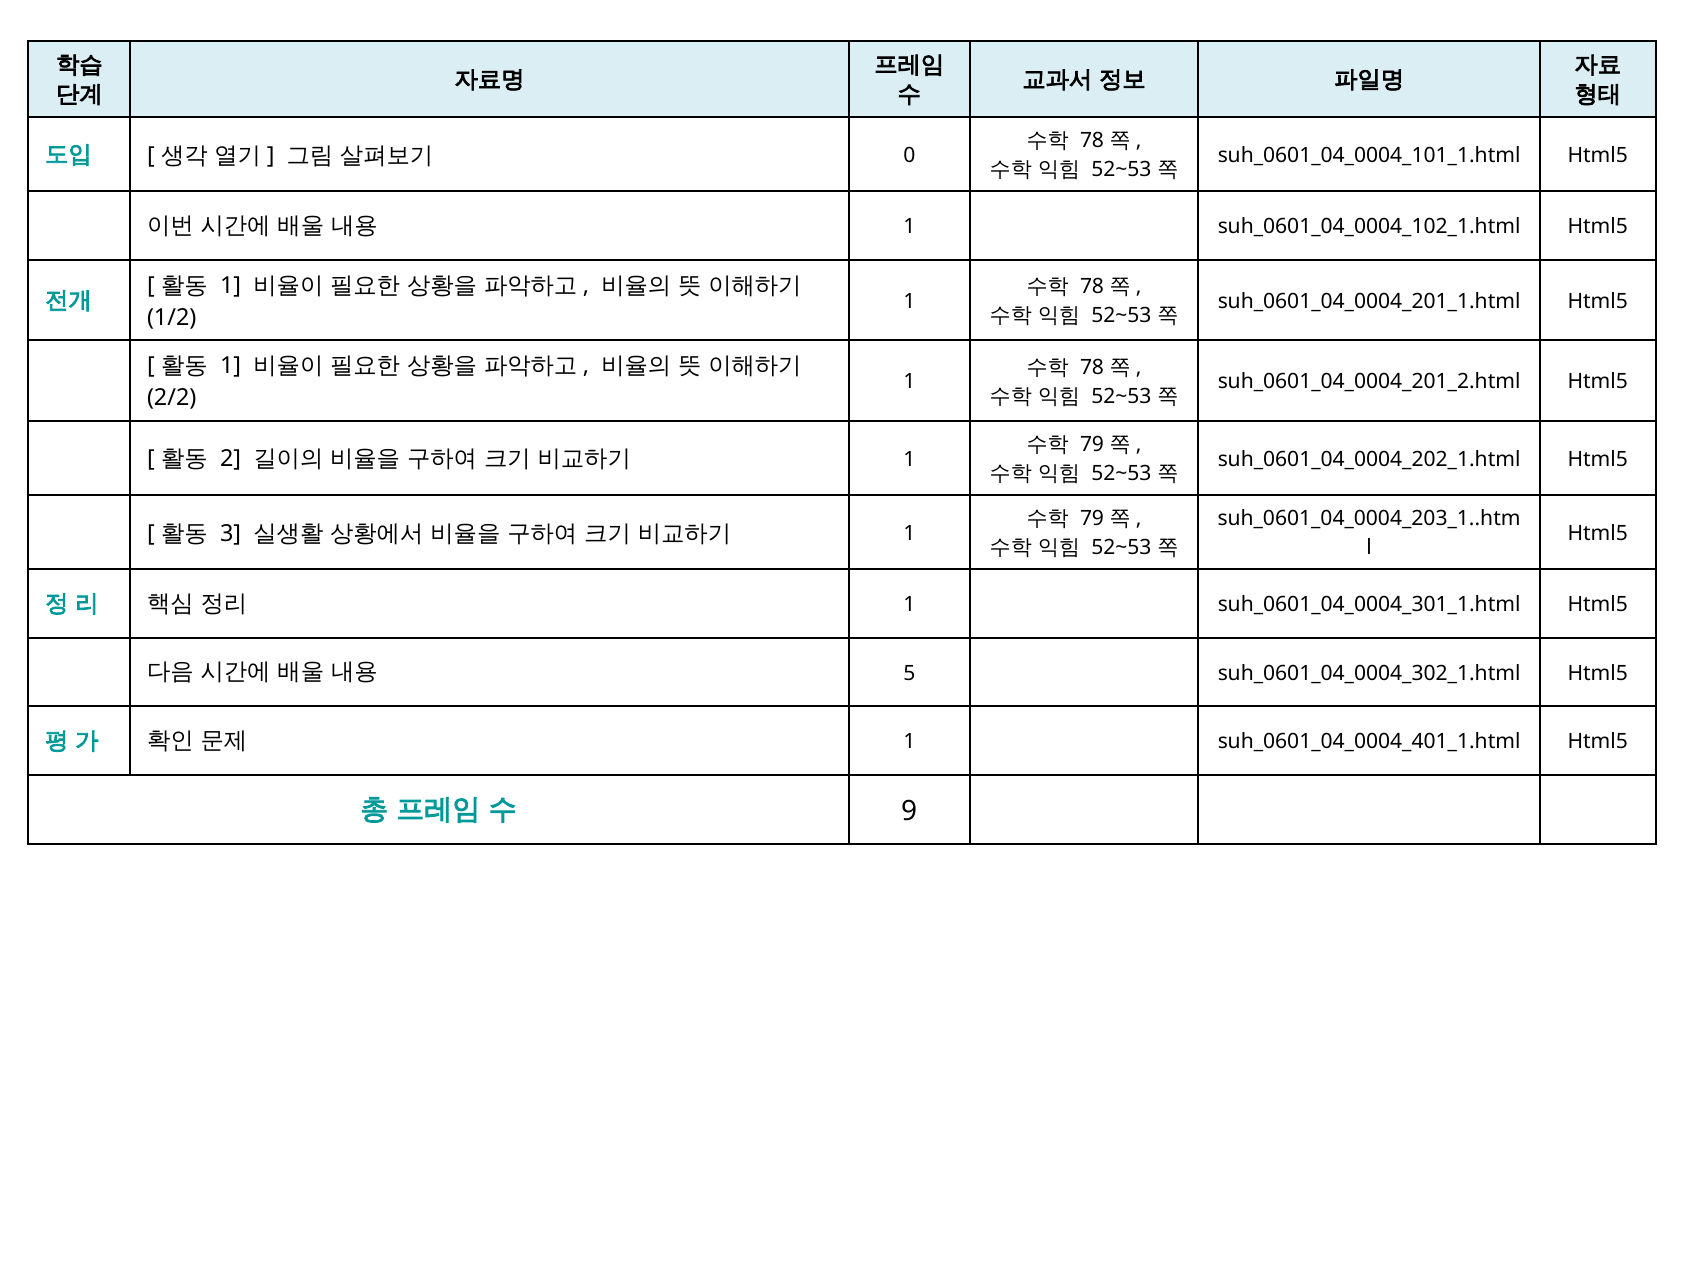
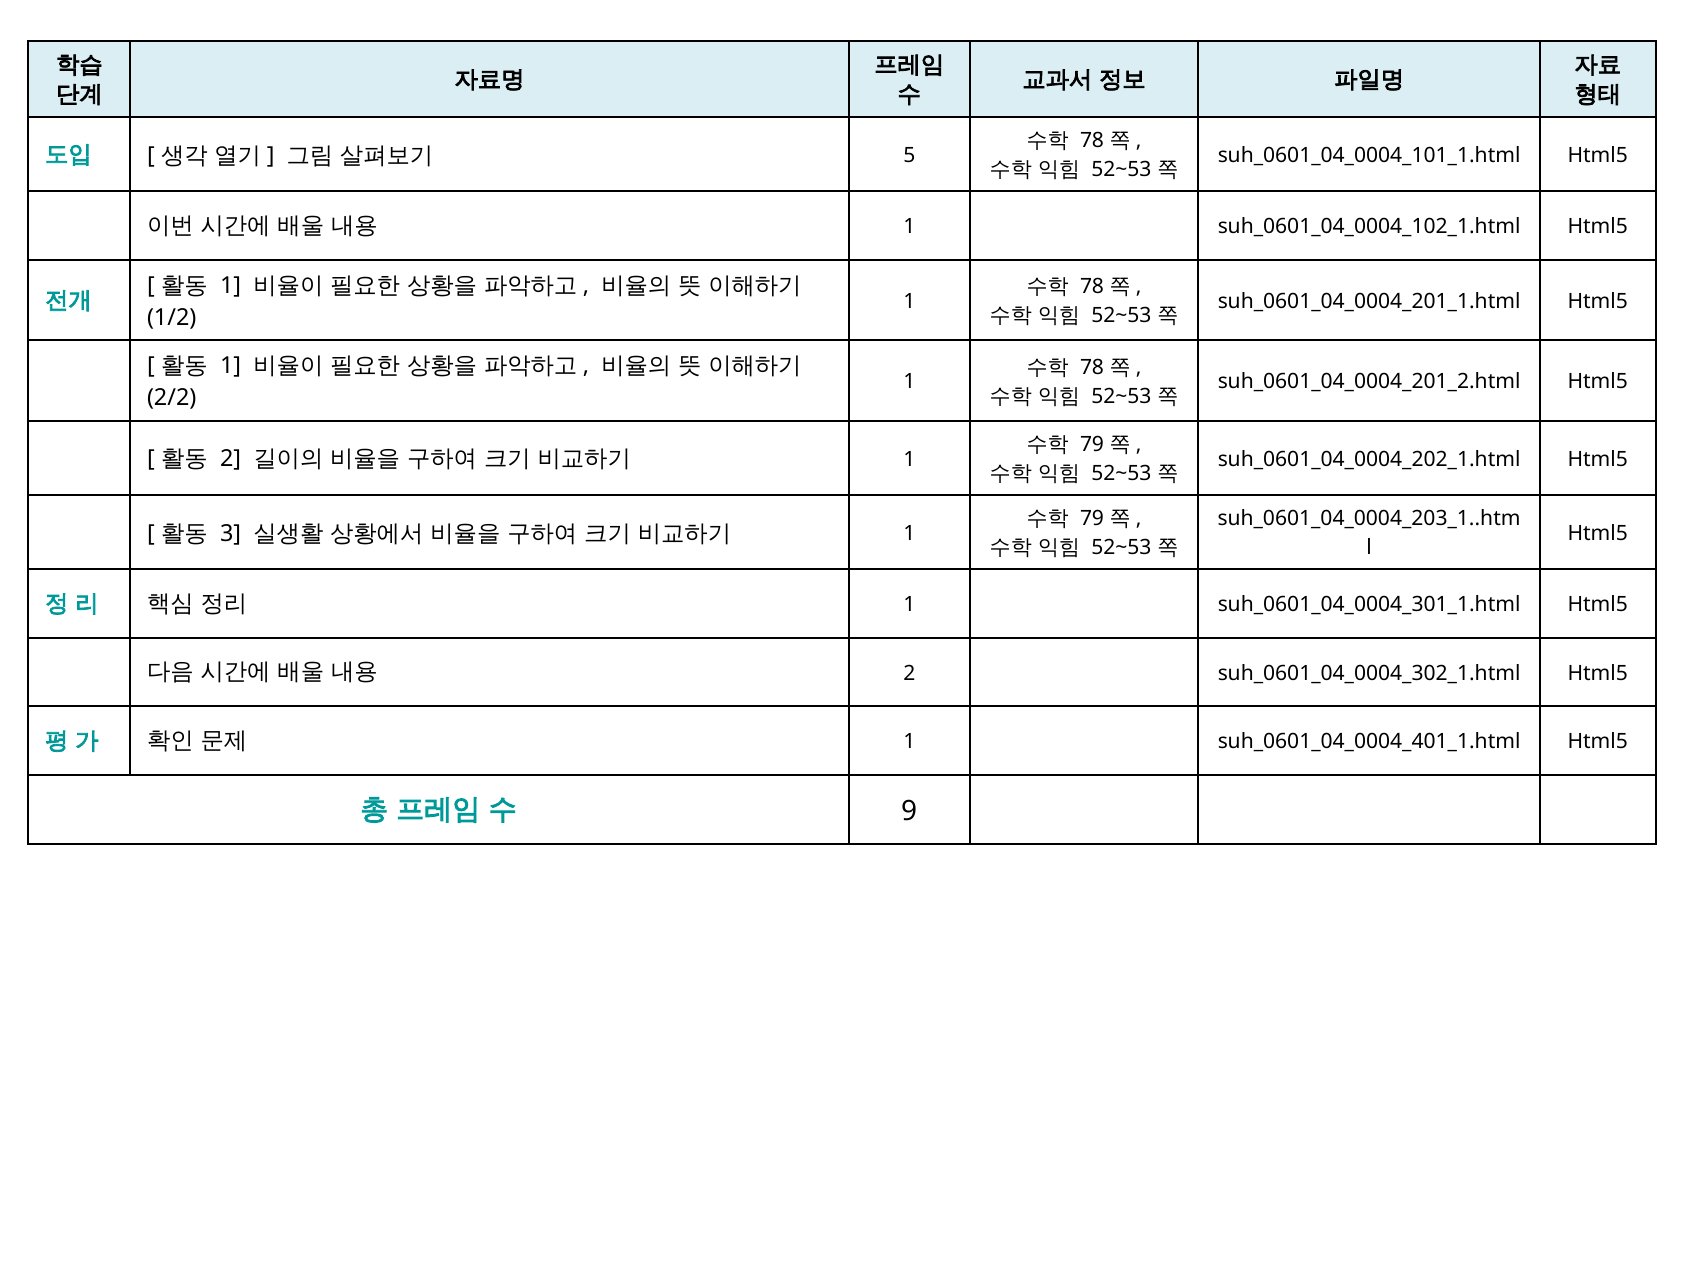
0: 0 -> 5
5 at (909, 673): 5 -> 2
